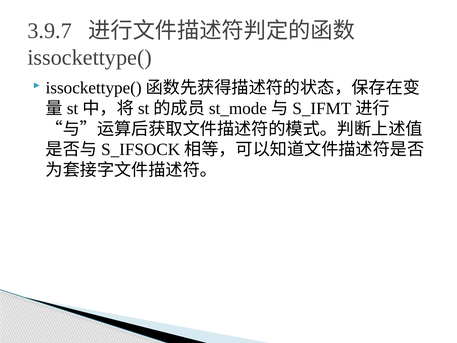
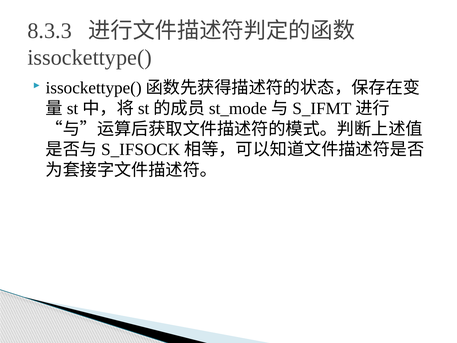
3.9.7: 3.9.7 -> 8.3.3
